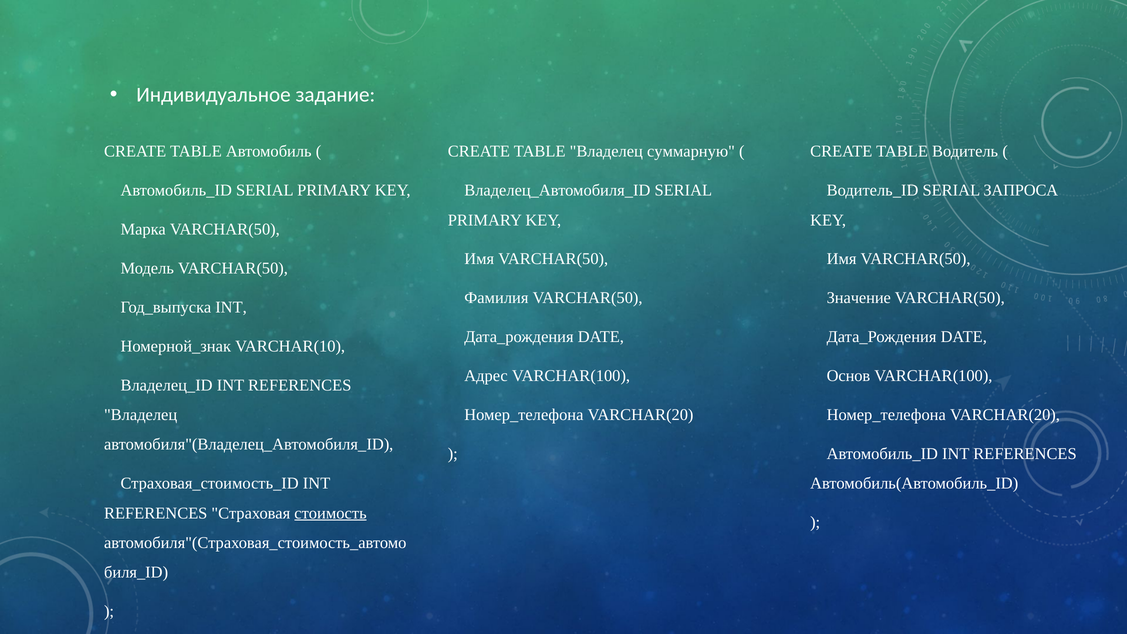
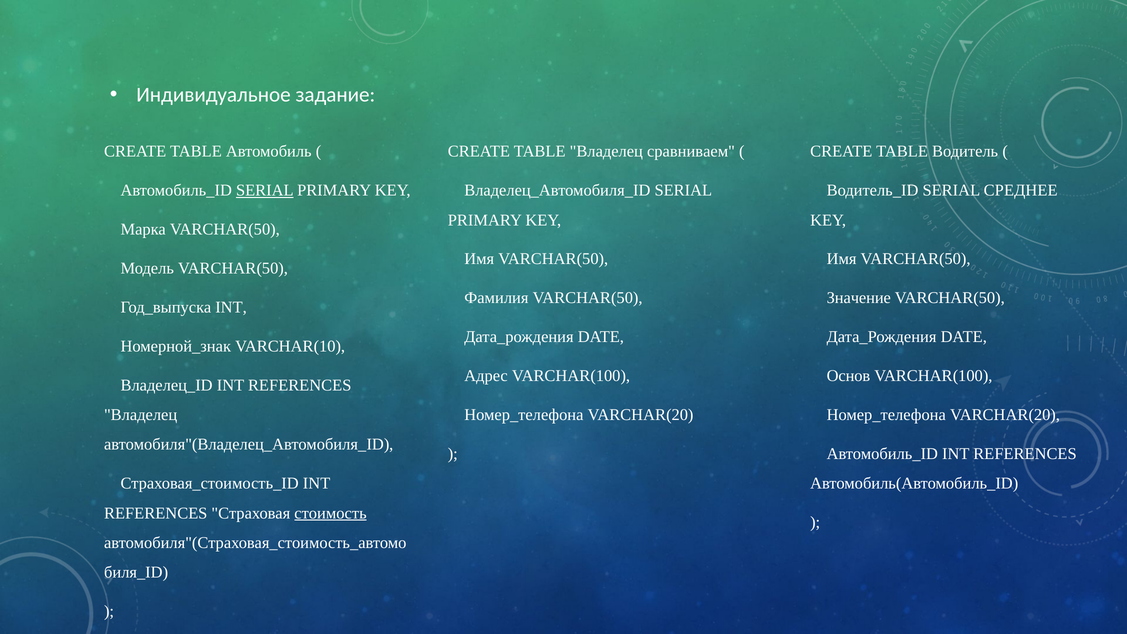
суммарную: суммарную -> сравниваем
SERIAL at (265, 190) underline: none -> present
ЗАПРОСА: ЗАПРОСА -> СРЕДНЕЕ
